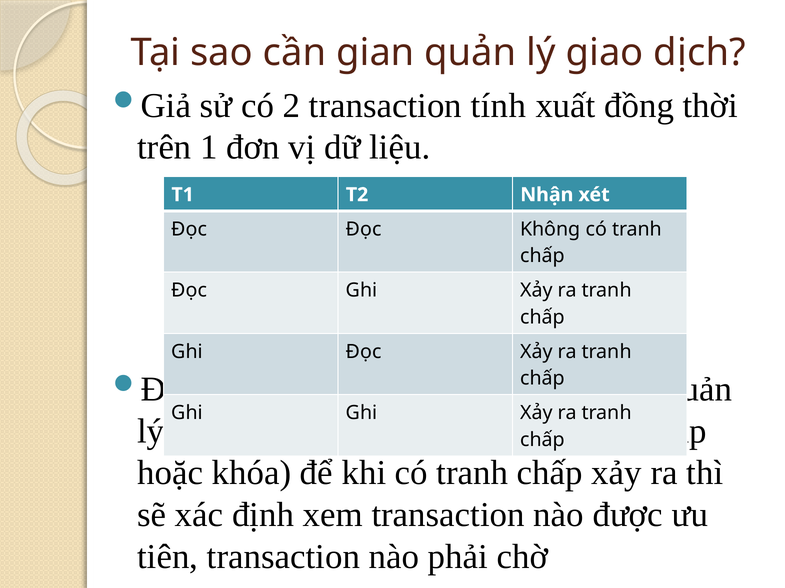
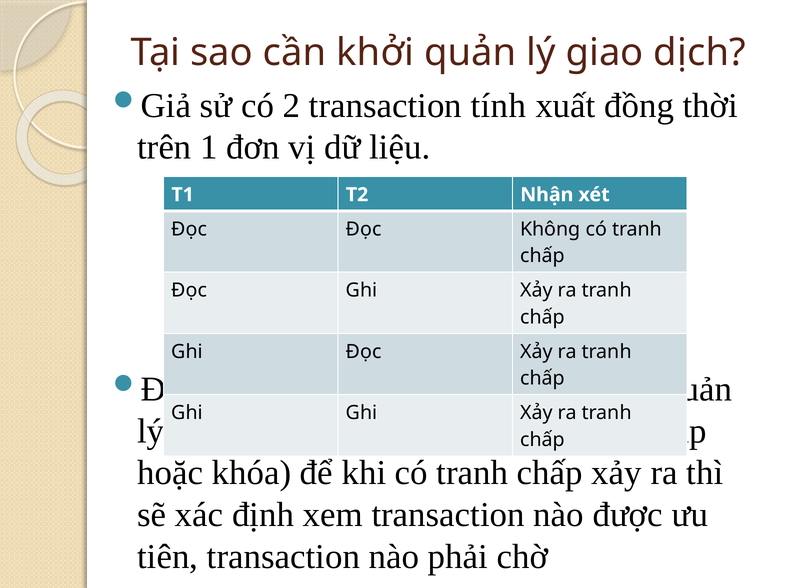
gian: gian -> khởi
